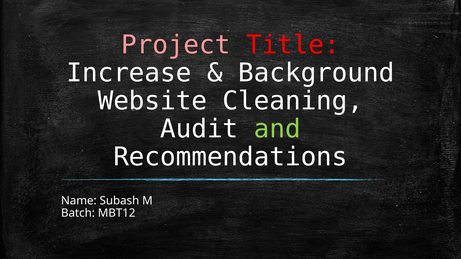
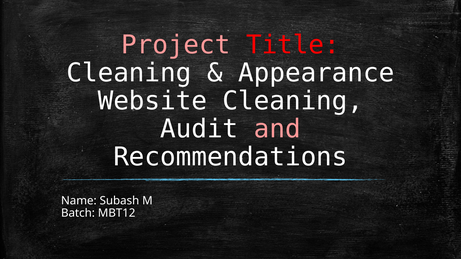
Increase at (129, 73): Increase -> Cleaning
Background: Background -> Appearance
and colour: light green -> pink
